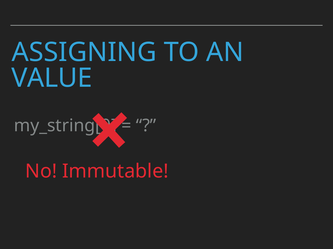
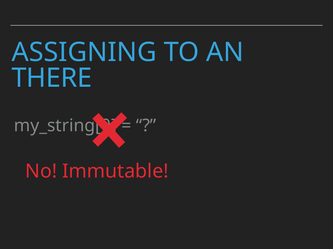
VALUE: VALUE -> THERE
